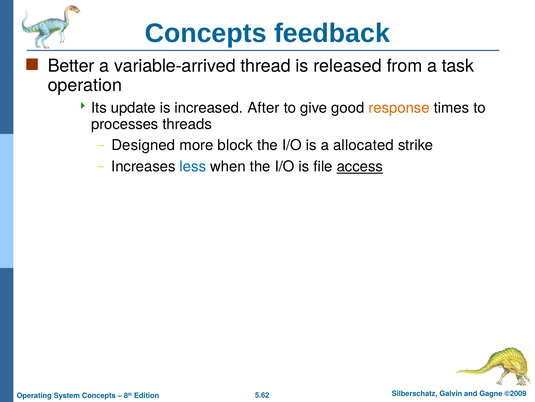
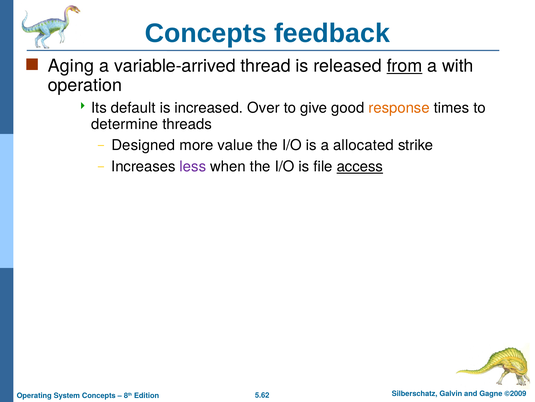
Better: Better -> Aging
from underline: none -> present
task: task -> with
update: update -> default
After: After -> Over
processes: processes -> determine
block: block -> value
less colour: blue -> purple
